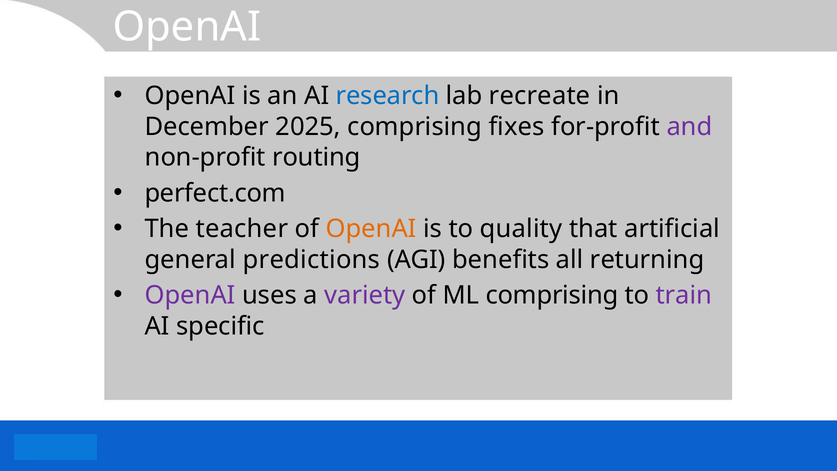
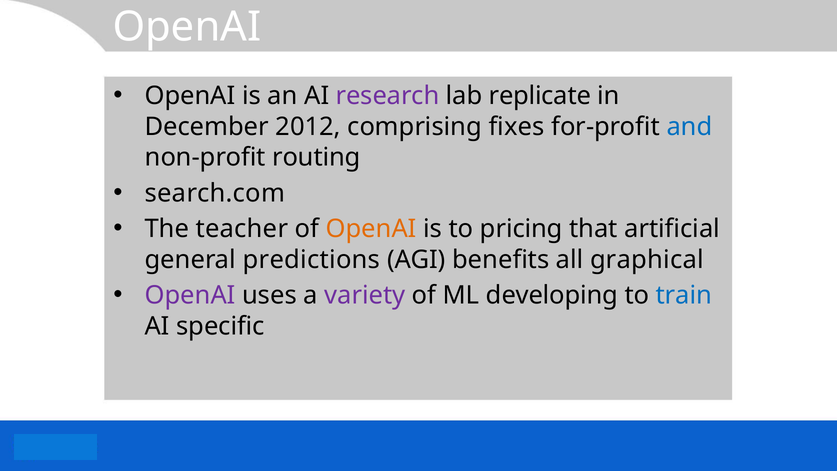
research colour: blue -> purple
recreate: recreate -> replicate
2025: 2025 -> 2012
and colour: purple -> blue
perfect.com: perfect.com -> search.com
quality: quality -> pricing
returning: returning -> graphical
ML comprising: comprising -> developing
train colour: purple -> blue
